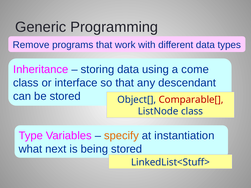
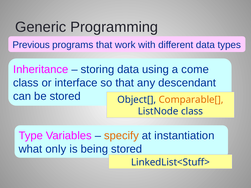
Remove: Remove -> Previous
Comparable[ colour: red -> orange
next: next -> only
